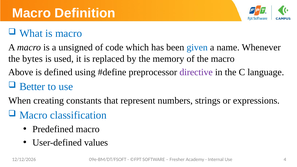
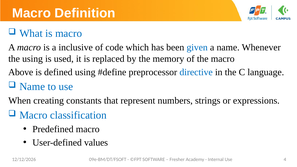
unsigned: unsigned -> inclusive
the bytes: bytes -> using
directive colour: purple -> blue
Better at (32, 87): Better -> Name
